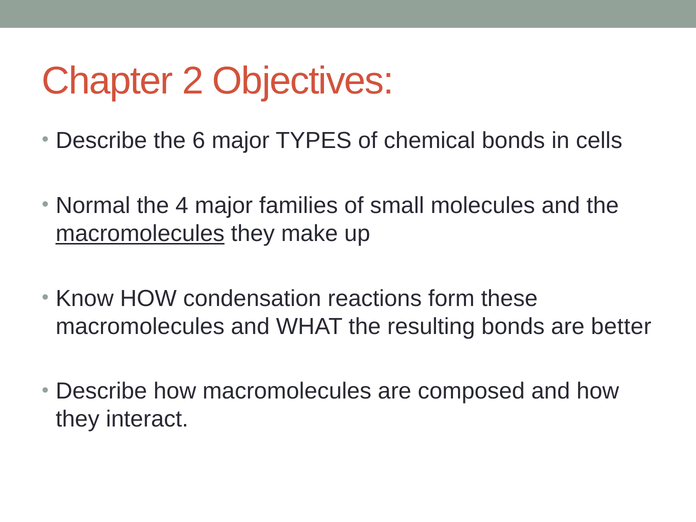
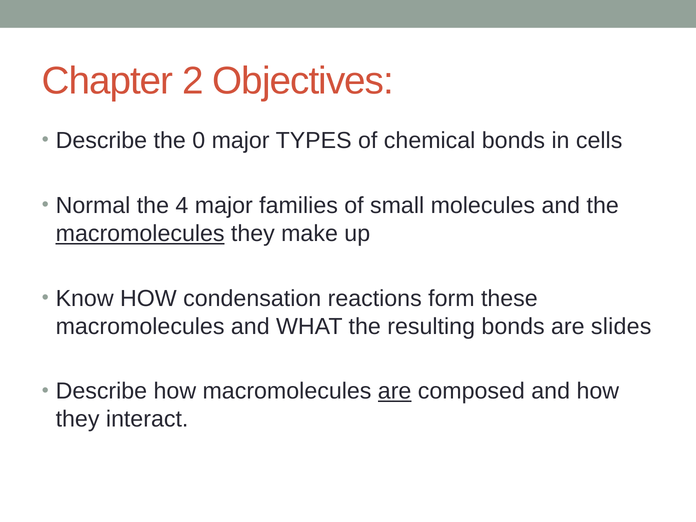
6: 6 -> 0
better: better -> slides
are at (395, 391) underline: none -> present
